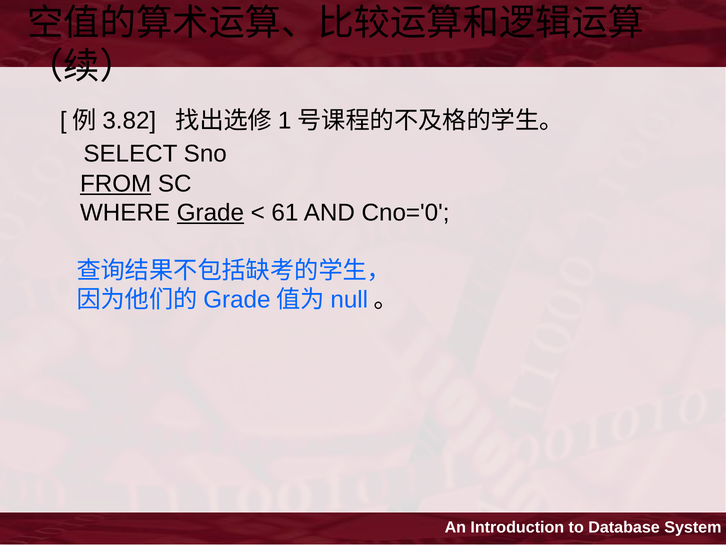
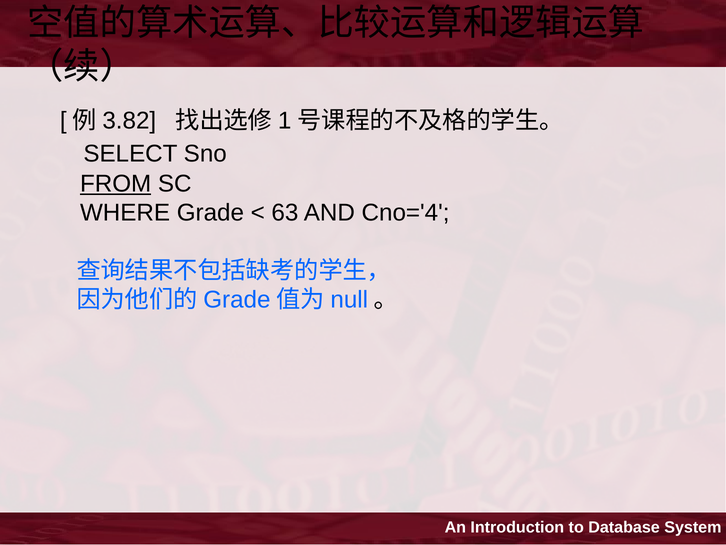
Grade underline: present -> none
61: 61 -> 63
Cno='0: Cno='0 -> Cno='4
